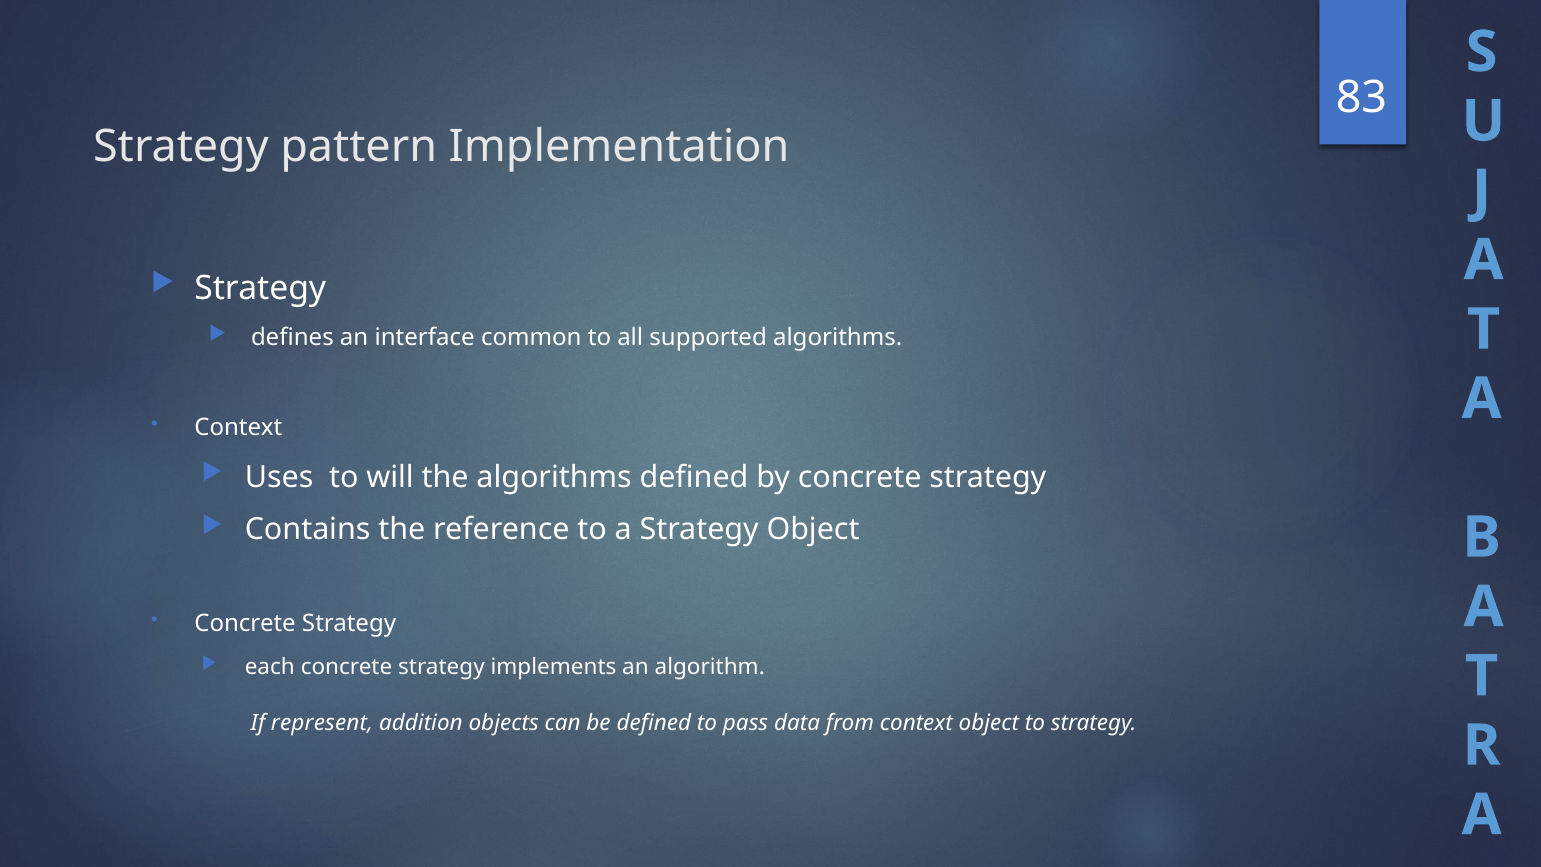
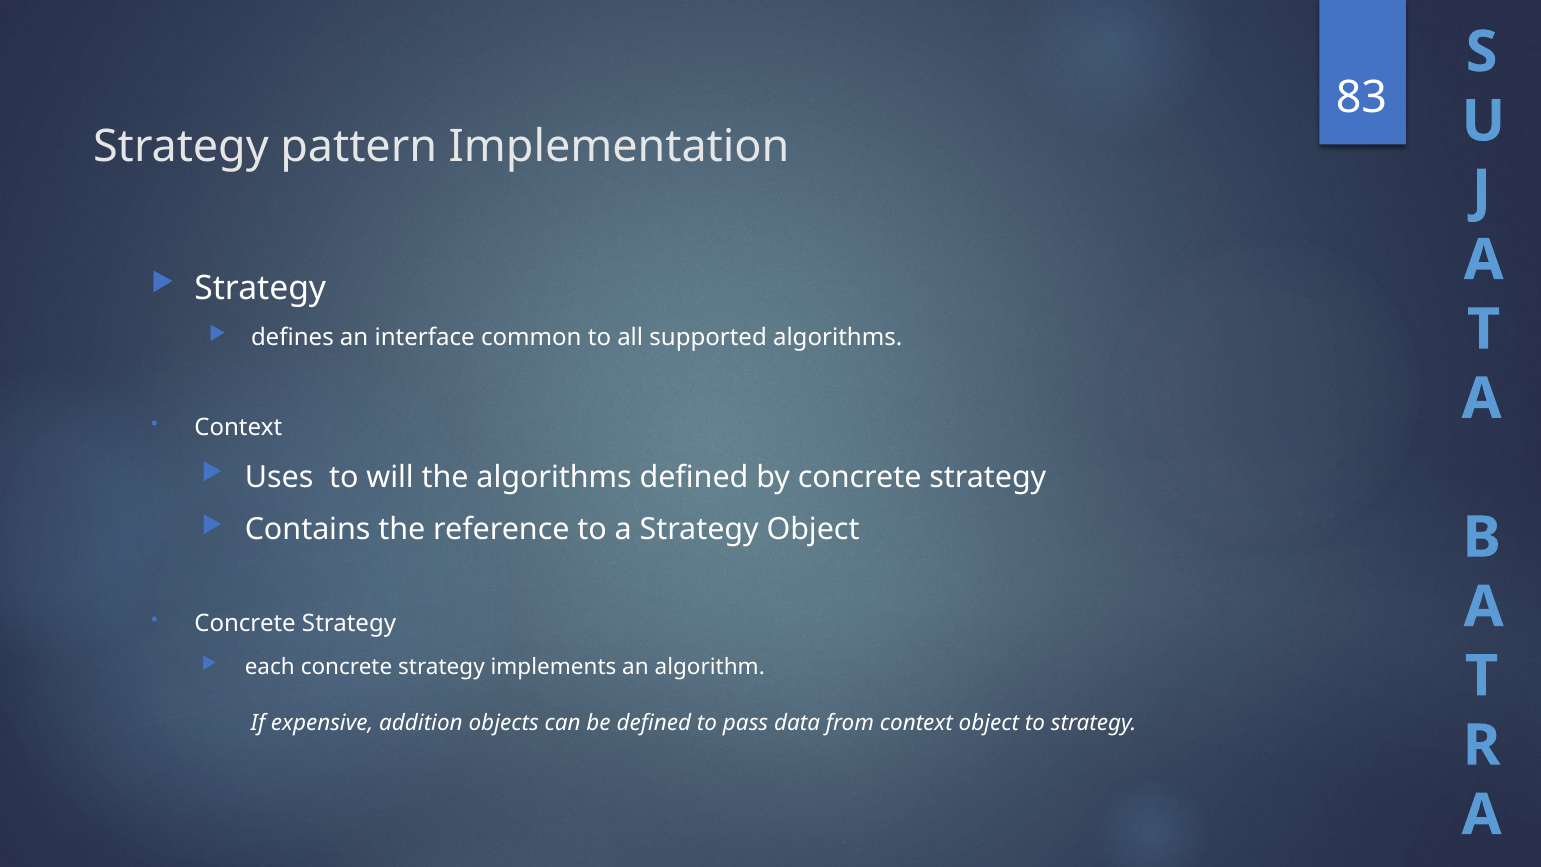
represent: represent -> expensive
